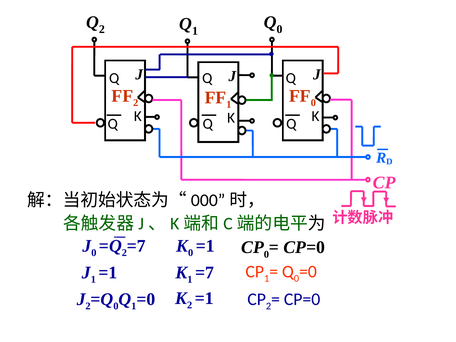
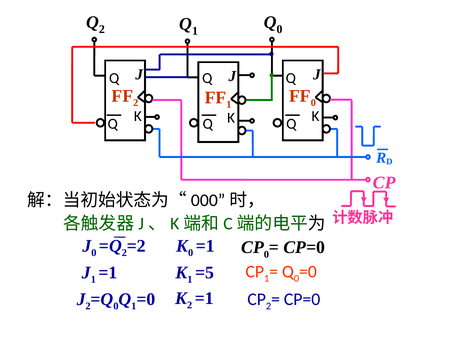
=7 at (136, 246): =7 -> =2
=7 at (204, 273): =7 -> =5
